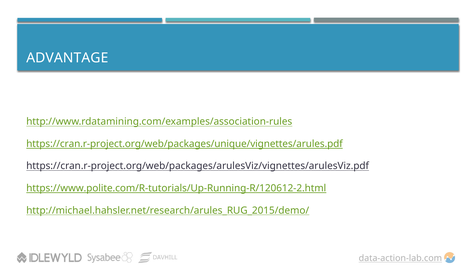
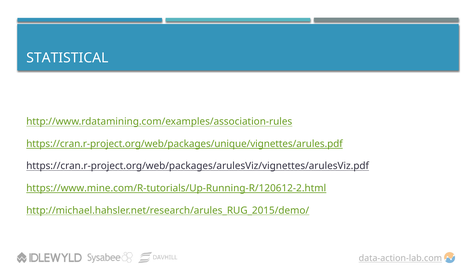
ADVANTAGE: ADVANTAGE -> STATISTICAL
https://www.polite.com/R-tutorials/Up-Running-R/120612-2.html: https://www.polite.com/R-tutorials/Up-Running-R/120612-2.html -> https://www.mine.com/R-tutorials/Up-Running-R/120612-2.html
